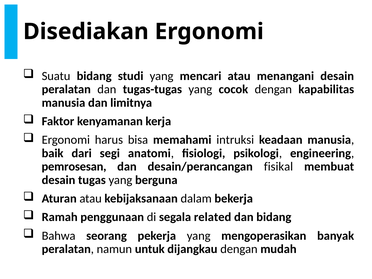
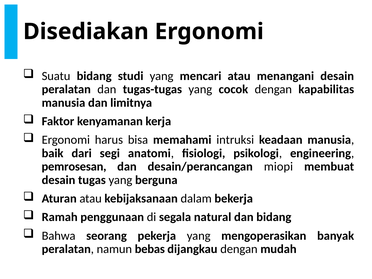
fisikal: fisikal -> miopi
related: related -> natural
untuk: untuk -> bebas
